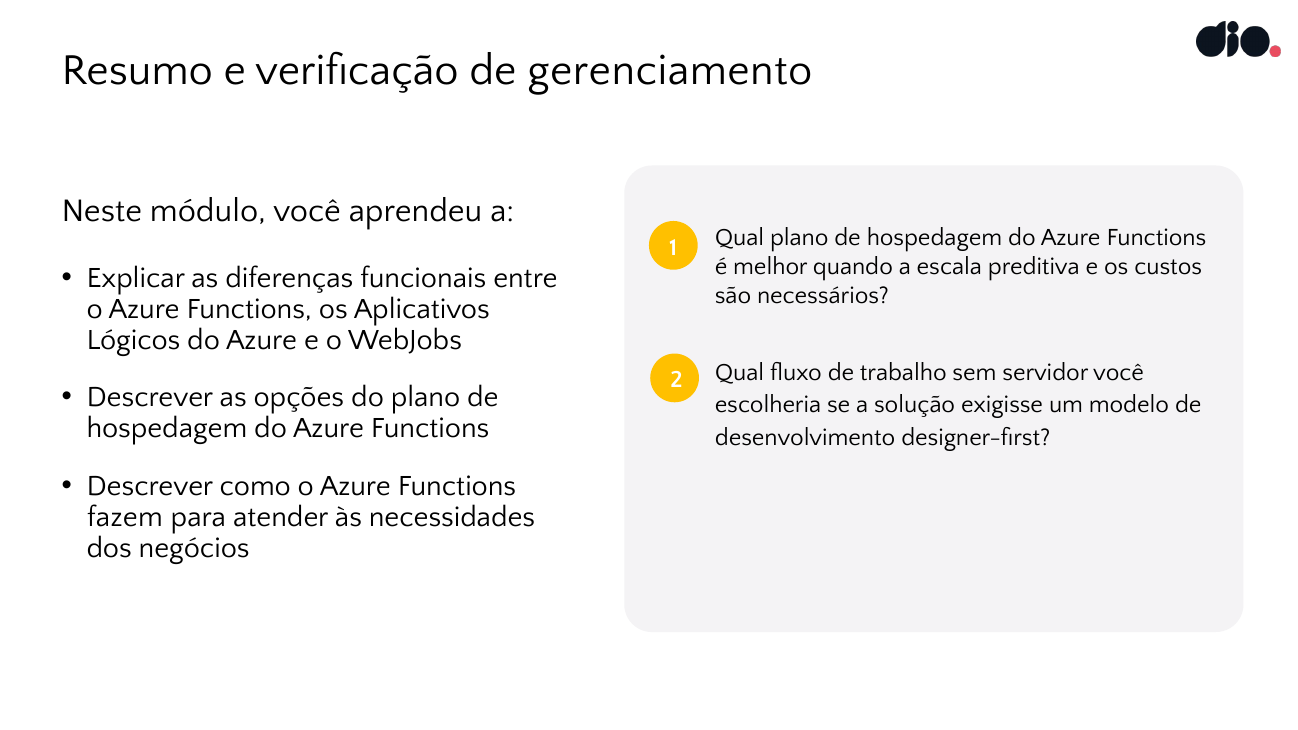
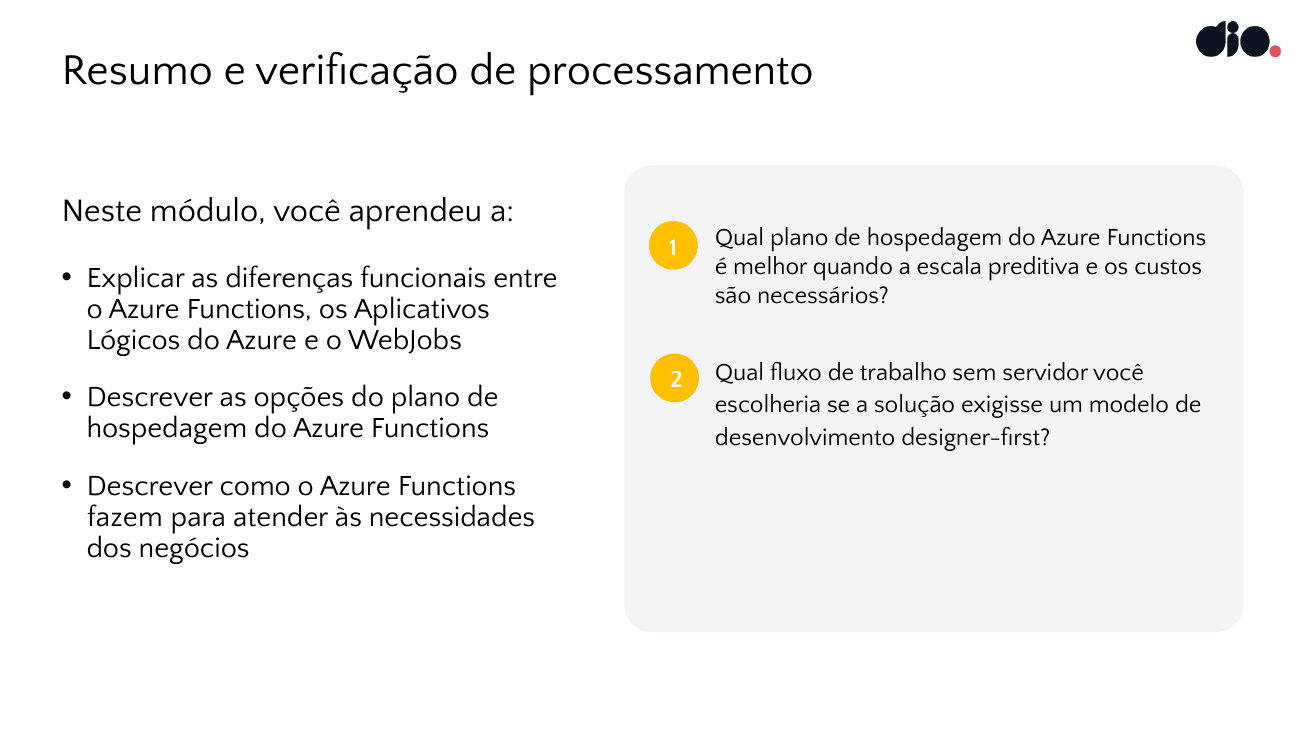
gerenciamento: gerenciamento -> processamento
